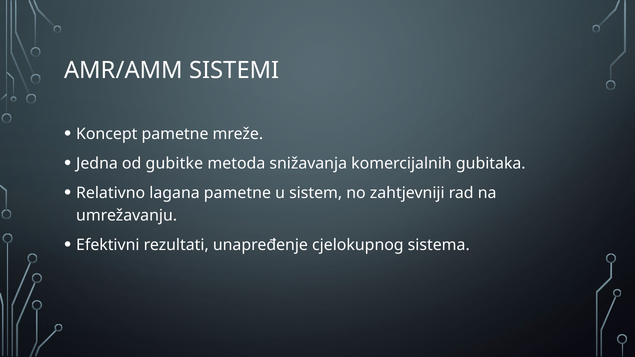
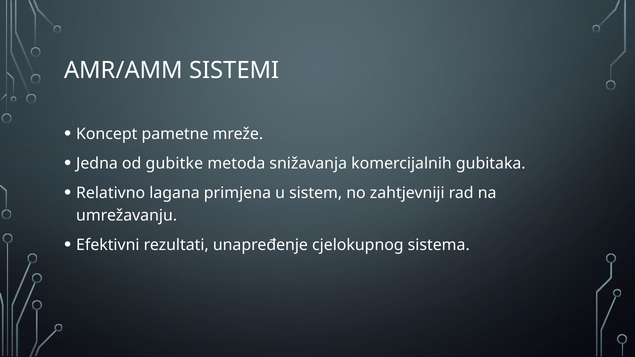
lagana pametne: pametne -> primjena
